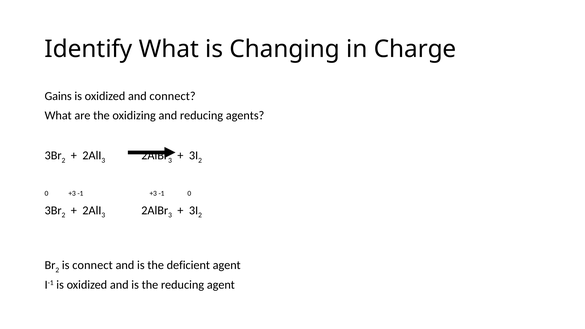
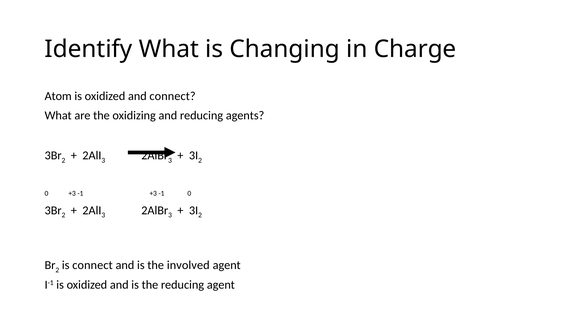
Gains: Gains -> Atom
deficient: deficient -> involved
